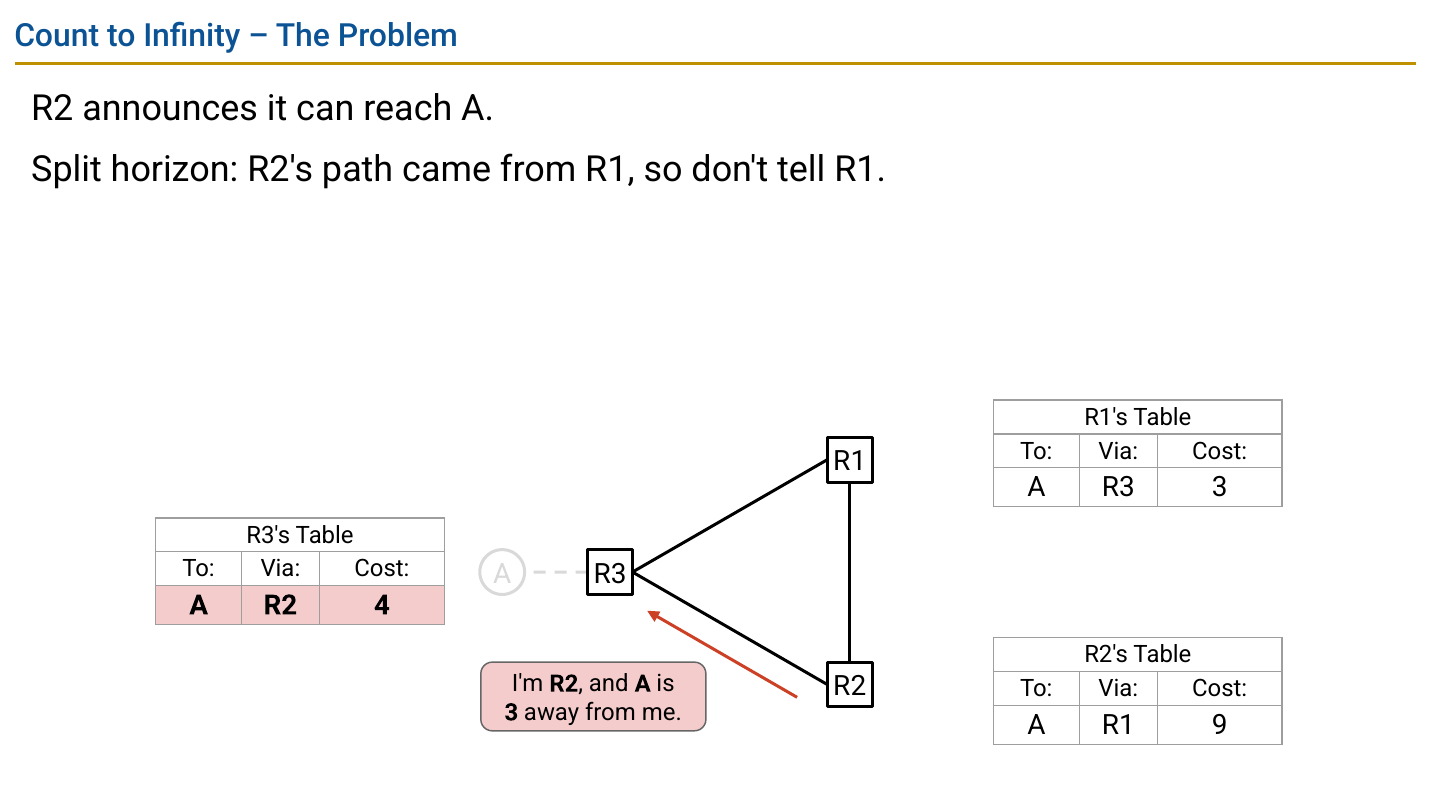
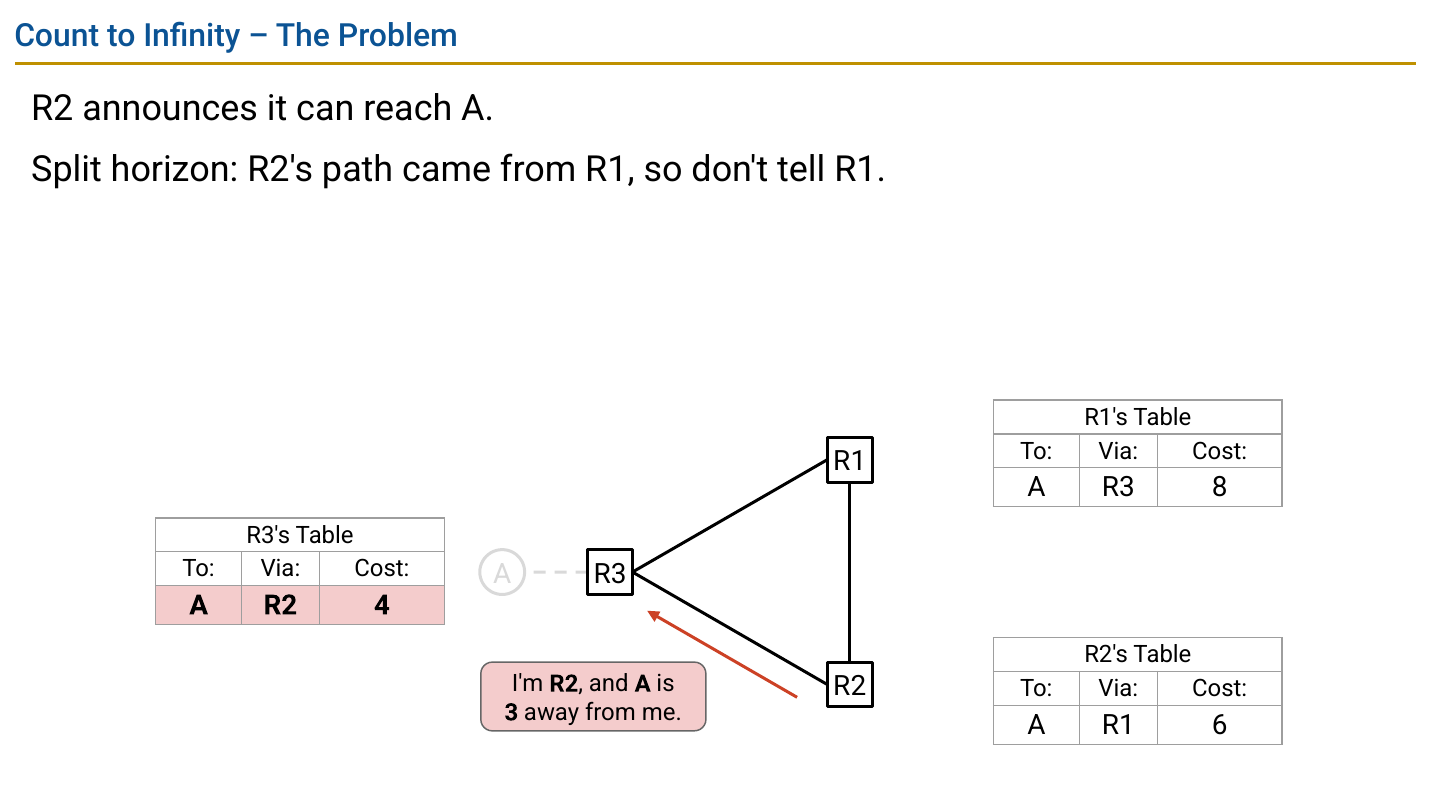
R3 3: 3 -> 8
9: 9 -> 6
